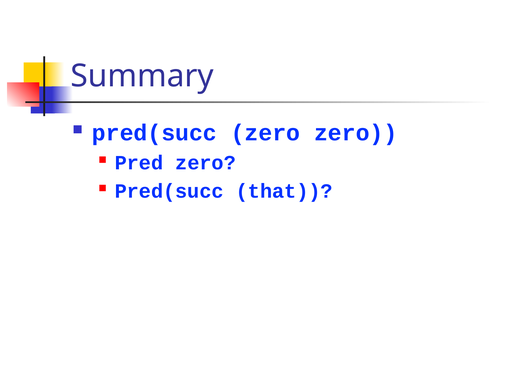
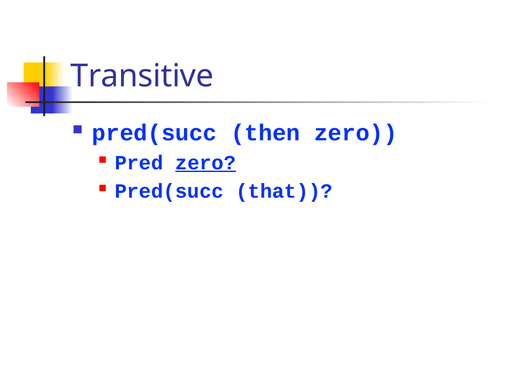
Summary: Summary -> Transitive
pred(succ zero: zero -> then
zero at (206, 163) underline: none -> present
